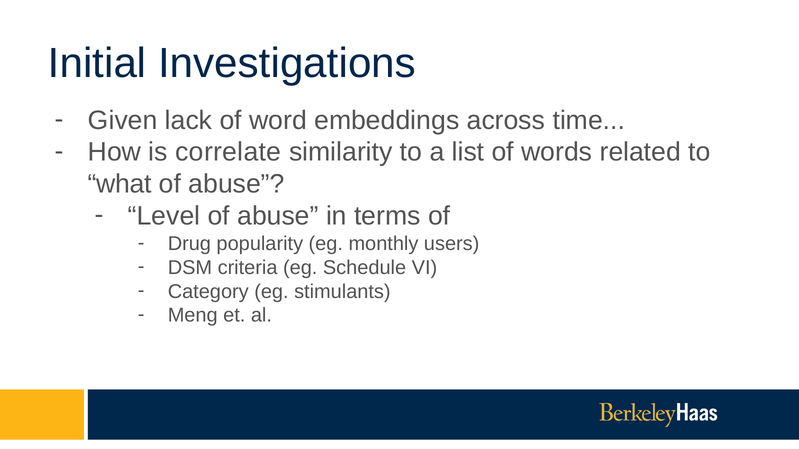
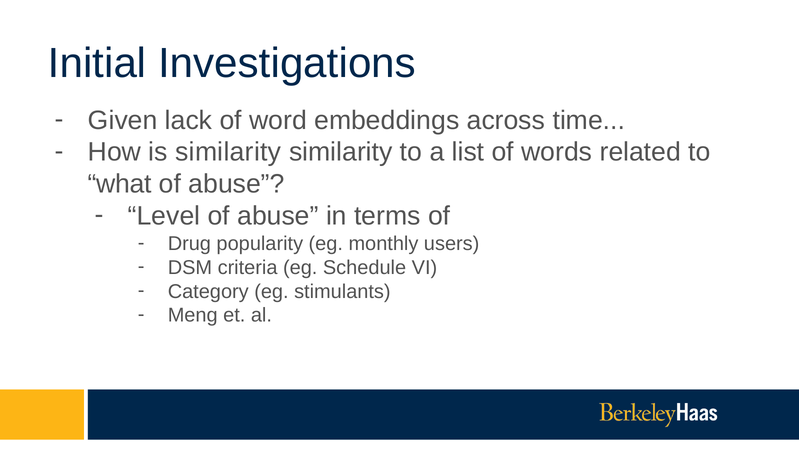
is correlate: correlate -> similarity
